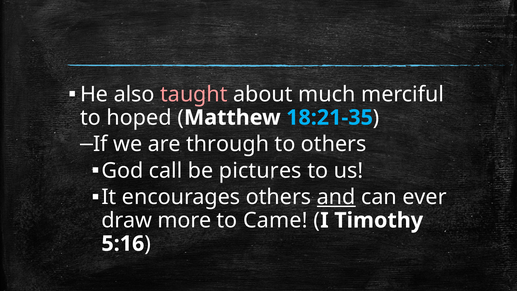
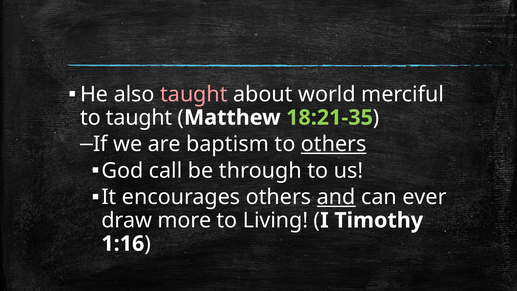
much: much -> world
to hoped: hoped -> taught
18:21-35 colour: light blue -> light green
through: through -> baptism
others at (334, 144) underline: none -> present
pictures: pictures -> through
Came: Came -> Living
5:16: 5:16 -> 1:16
